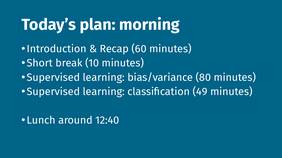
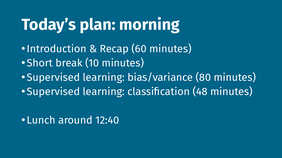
49: 49 -> 48
